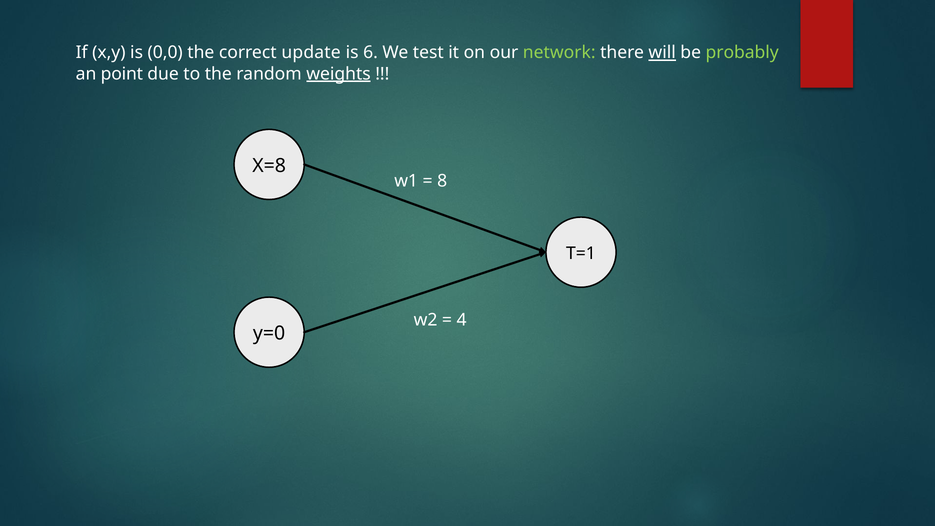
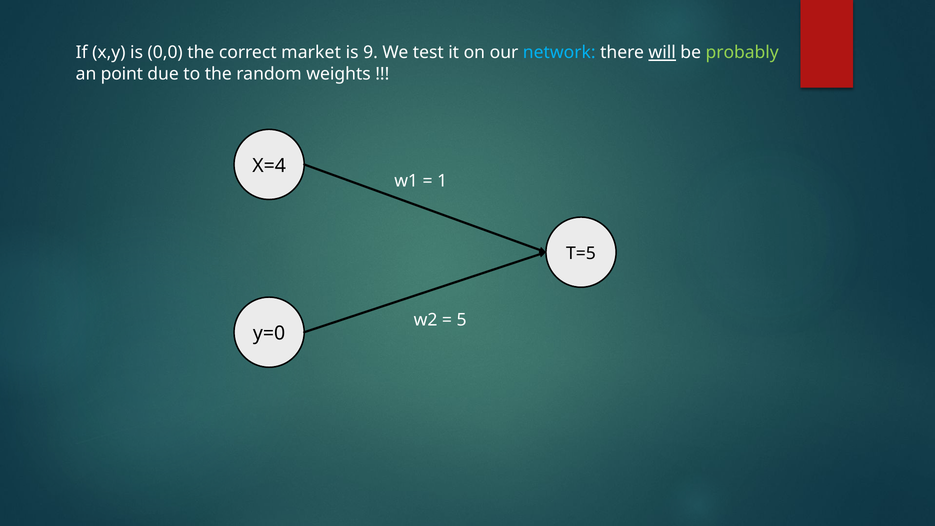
update: update -> market
6: 6 -> 9
network colour: light green -> light blue
weights underline: present -> none
X=8: X=8 -> X=4
8: 8 -> 1
T=1: T=1 -> T=5
4: 4 -> 5
